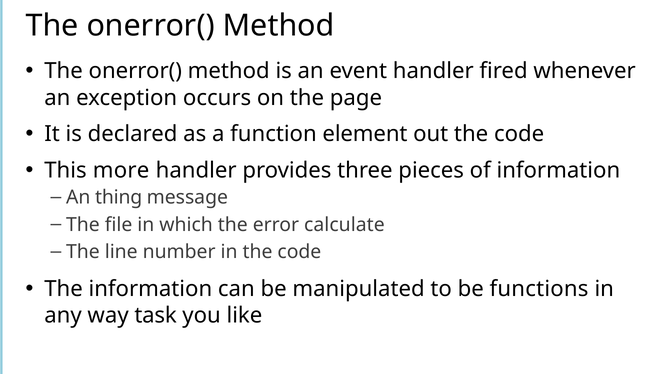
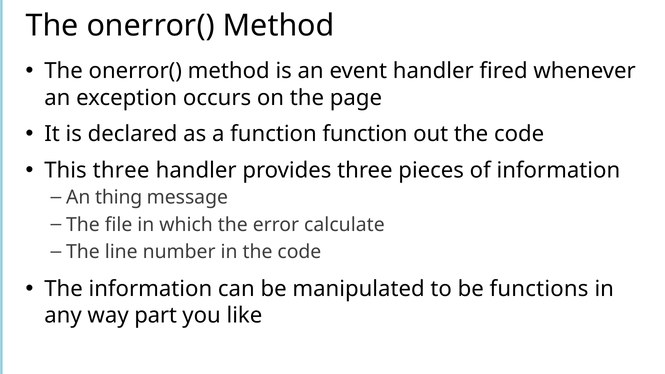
function element: element -> function
This more: more -> three
task: task -> part
